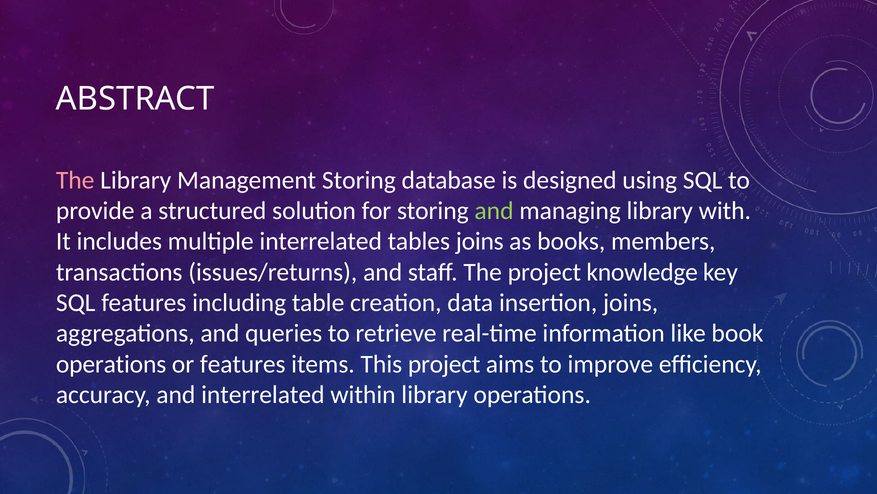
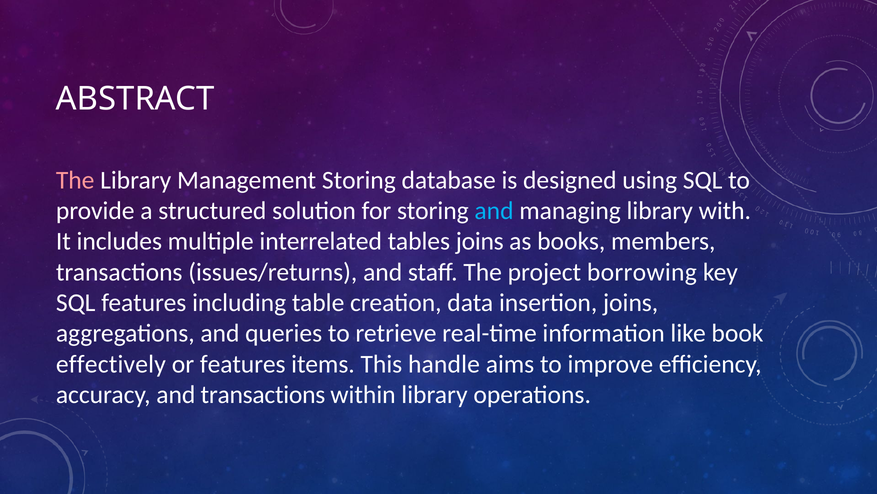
and at (494, 210) colour: light green -> light blue
knowledge: knowledge -> borrowing
operations at (111, 364): operations -> effectively
This project: project -> handle
and interrelated: interrelated -> transactions
